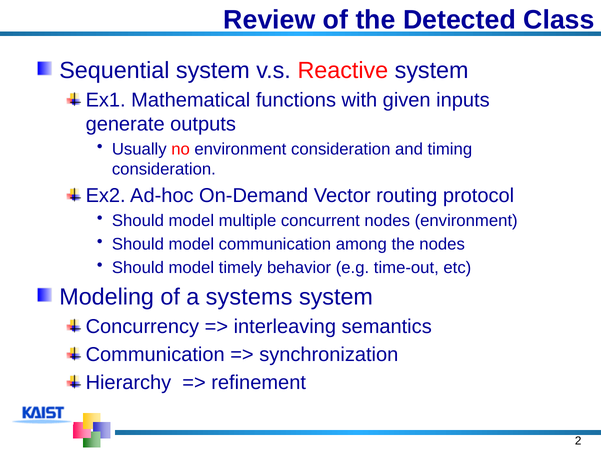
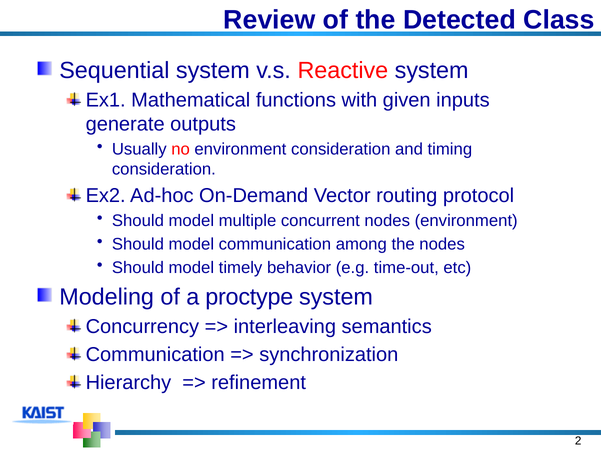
systems: systems -> proctype
